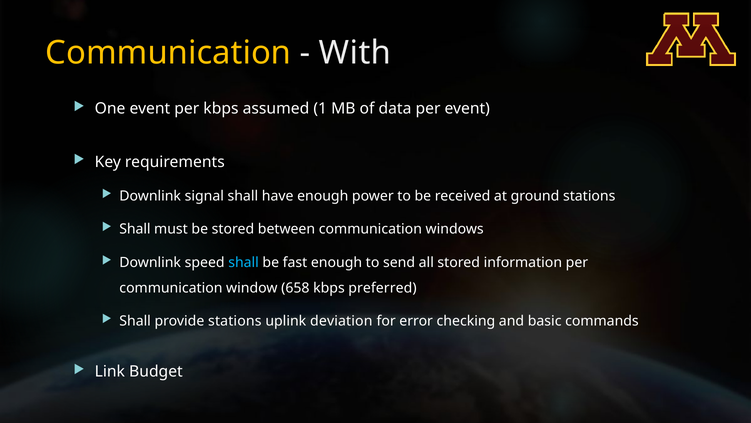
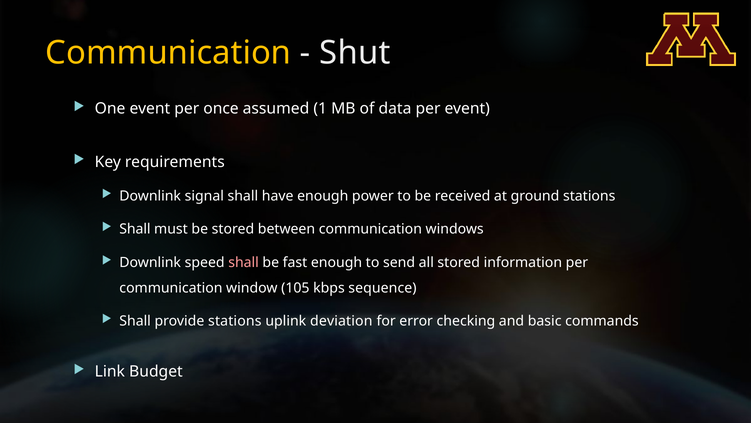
With: With -> Shut
per kbps: kbps -> once
shall at (244, 262) colour: light blue -> pink
658: 658 -> 105
preferred: preferred -> sequence
